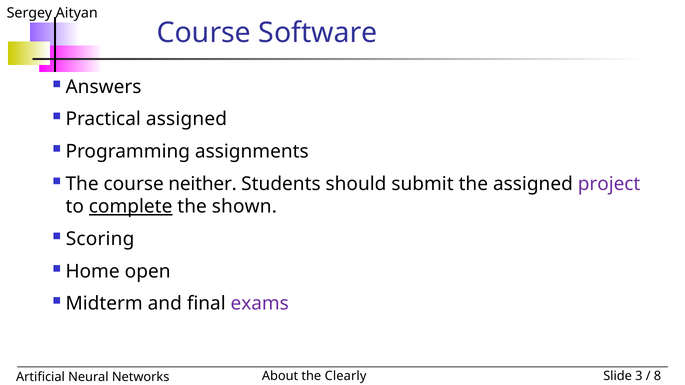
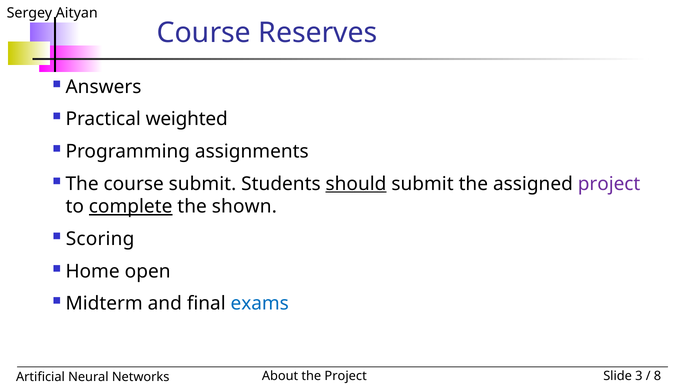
Software: Software -> Reserves
Practical assigned: assigned -> weighted
course neither: neither -> submit
should underline: none -> present
exams colour: purple -> blue
the Clearly: Clearly -> Project
